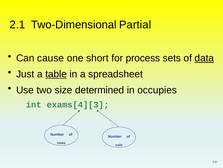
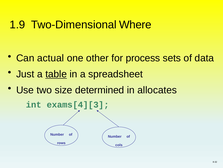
2.1: 2.1 -> 1.9
Partial: Partial -> Where
cause: cause -> actual
short: short -> other
data underline: present -> none
occupies: occupies -> allocates
